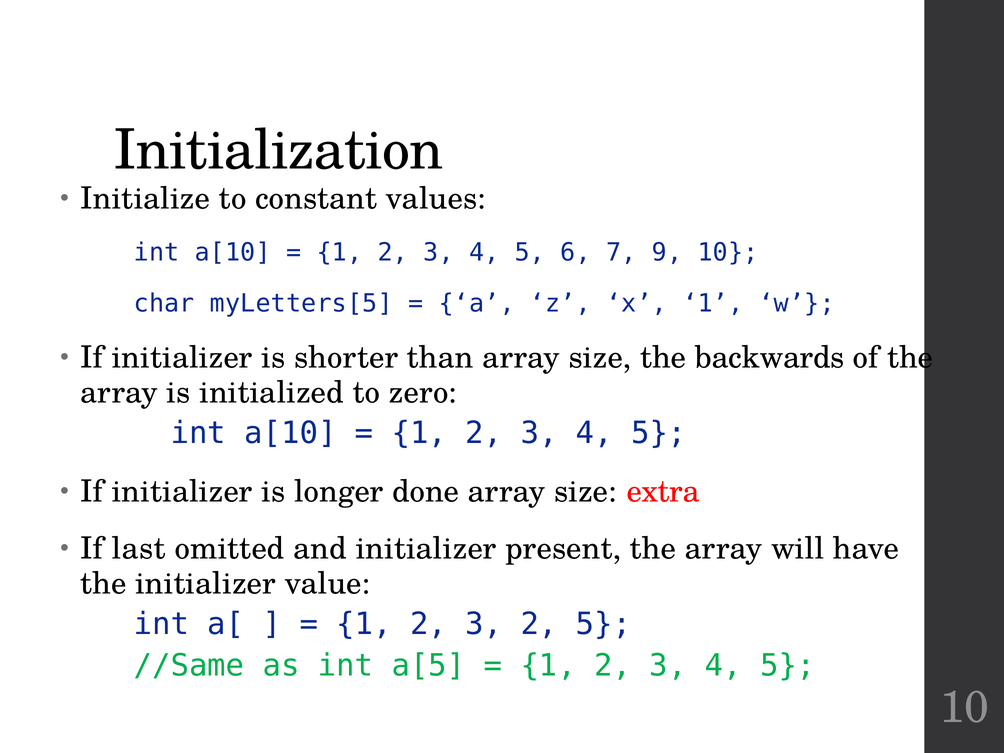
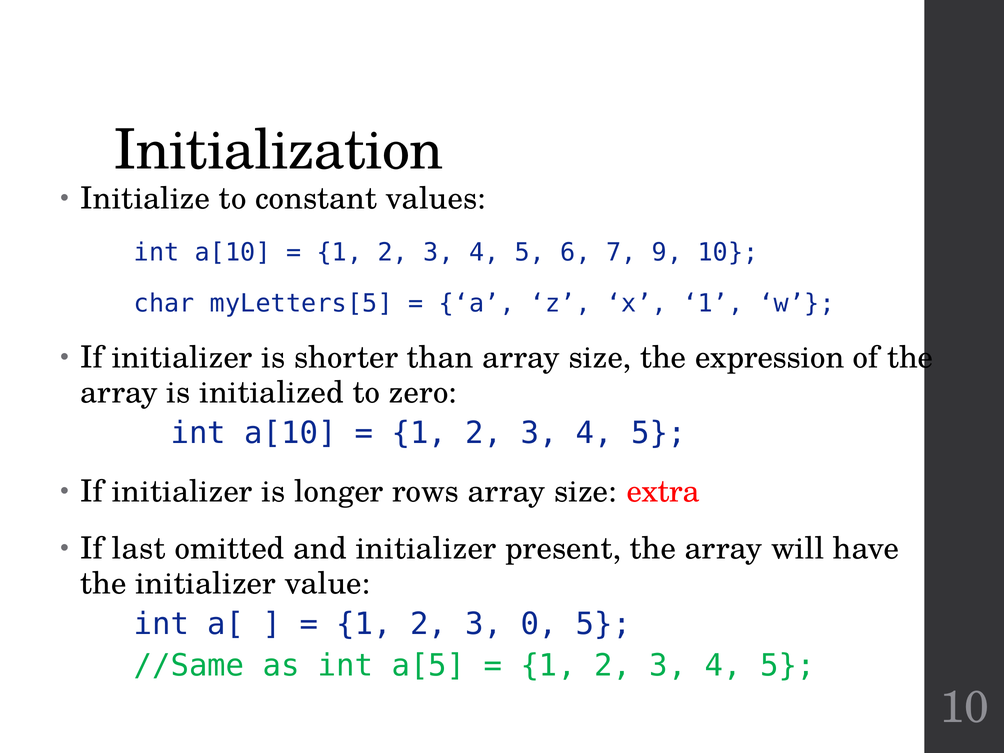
backwards: backwards -> expression
done: done -> rows
3 2: 2 -> 0
